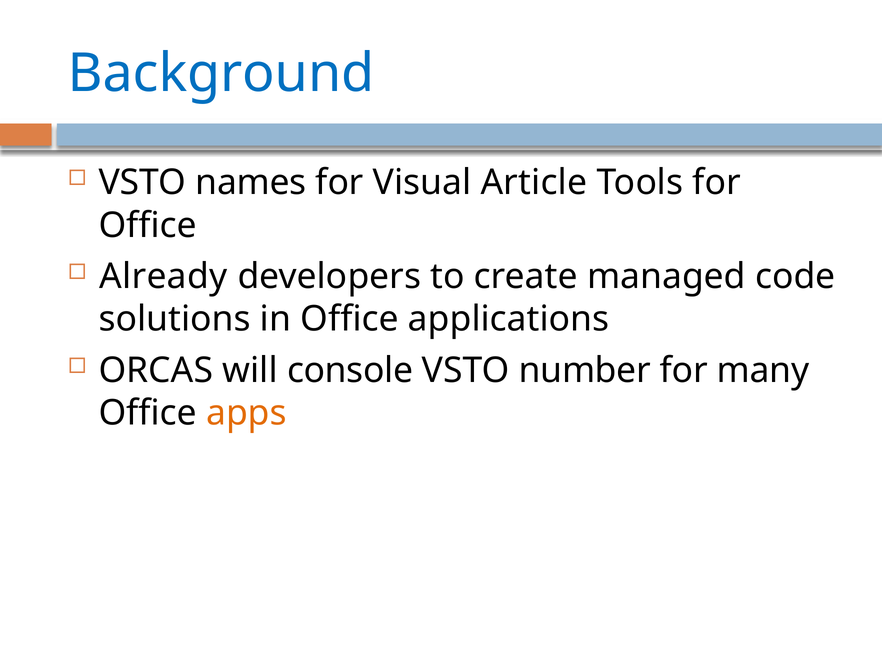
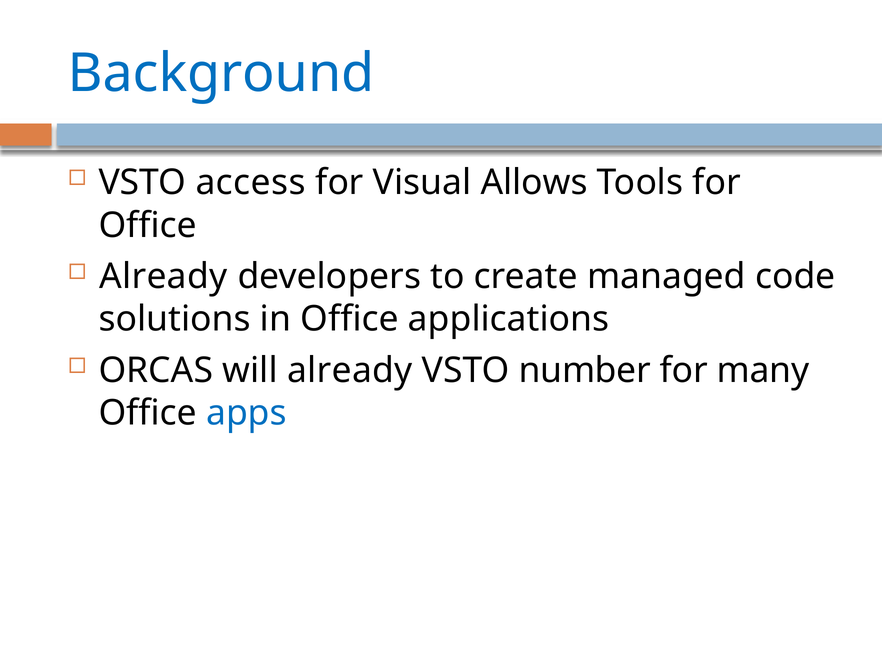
names: names -> access
Article: Article -> Allows
will console: console -> already
apps colour: orange -> blue
